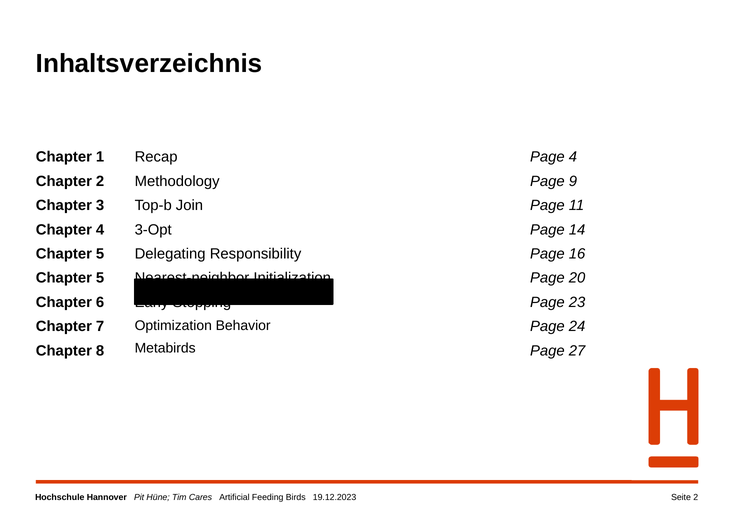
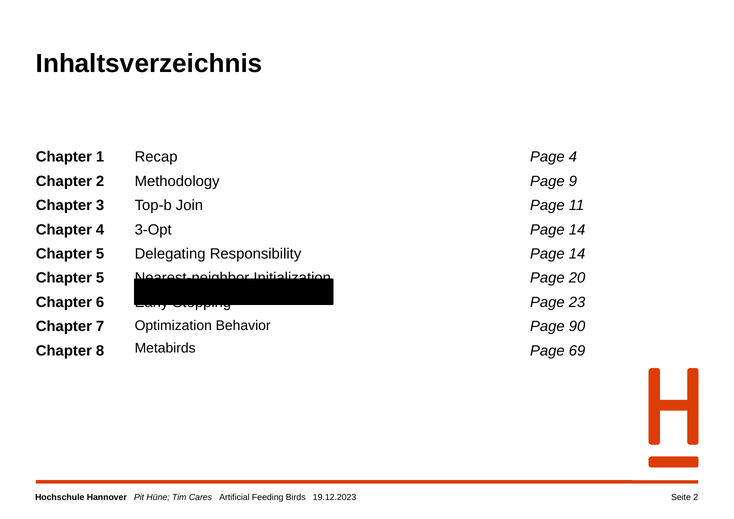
16 at (577, 254): 16 -> 14
24: 24 -> 90
27: 27 -> 69
